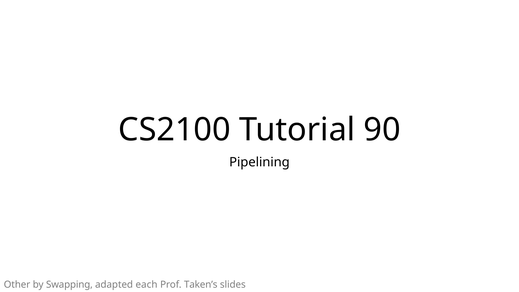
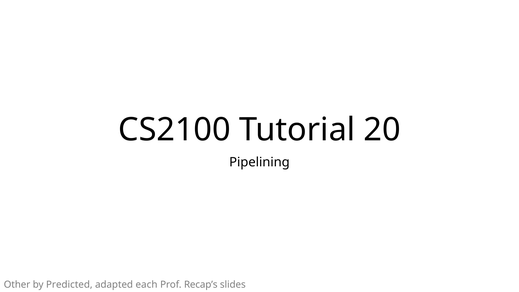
90: 90 -> 20
Swapping: Swapping -> Predicted
Taken’s: Taken’s -> Recap’s
